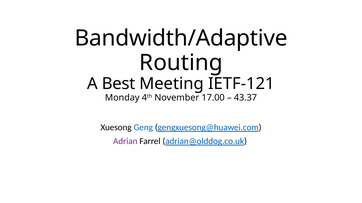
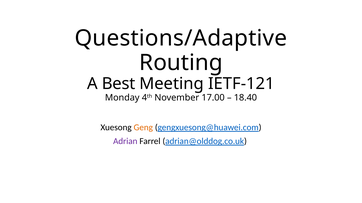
Bandwidth/Adaptive: Bandwidth/Adaptive -> Questions/Adaptive
43.37: 43.37 -> 18.40
Geng colour: blue -> orange
